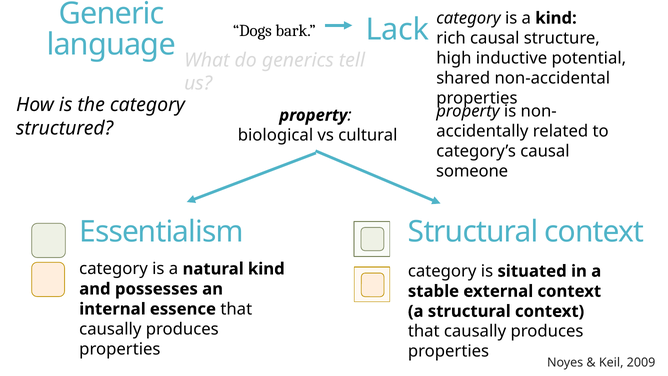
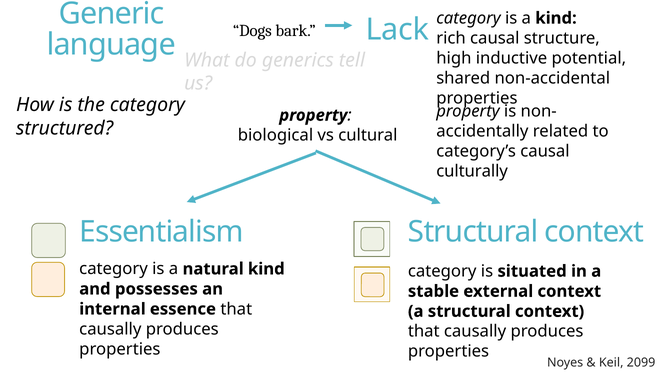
someone: someone -> culturally
2009: 2009 -> 2099
